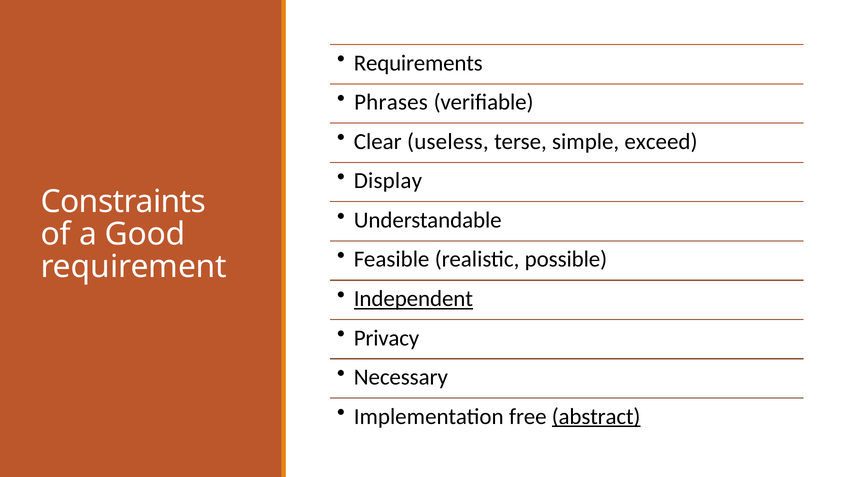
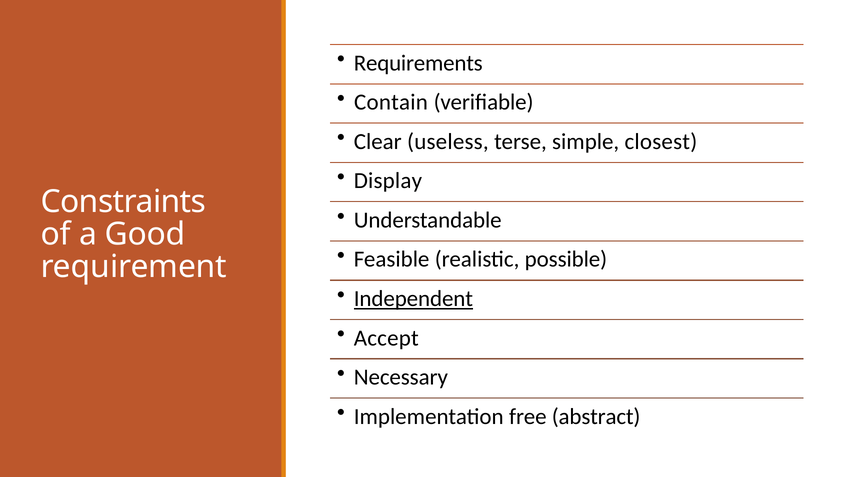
Phrases: Phrases -> Contain
exceed: exceed -> closest
Privacy: Privacy -> Accept
abstract underline: present -> none
